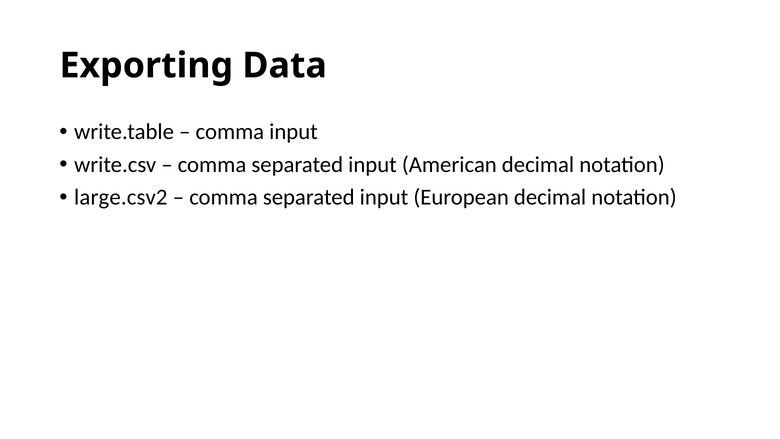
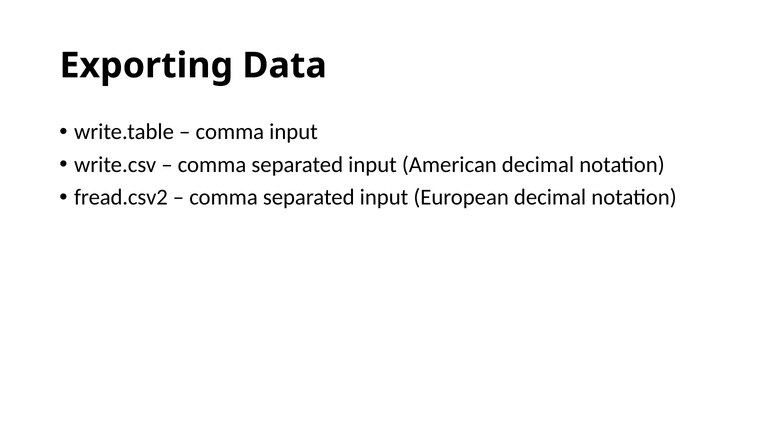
large.csv2: large.csv2 -> fread.csv2
